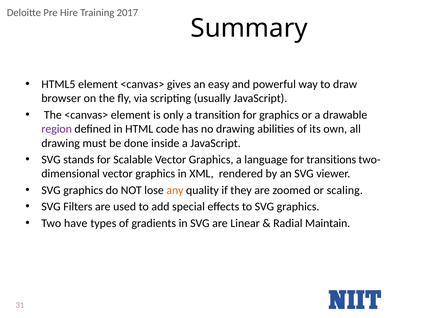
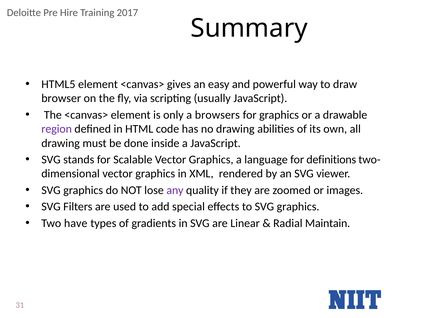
transition: transition -> browsers
transitions: transitions -> definitions
any colour: orange -> purple
scaling: scaling -> images
